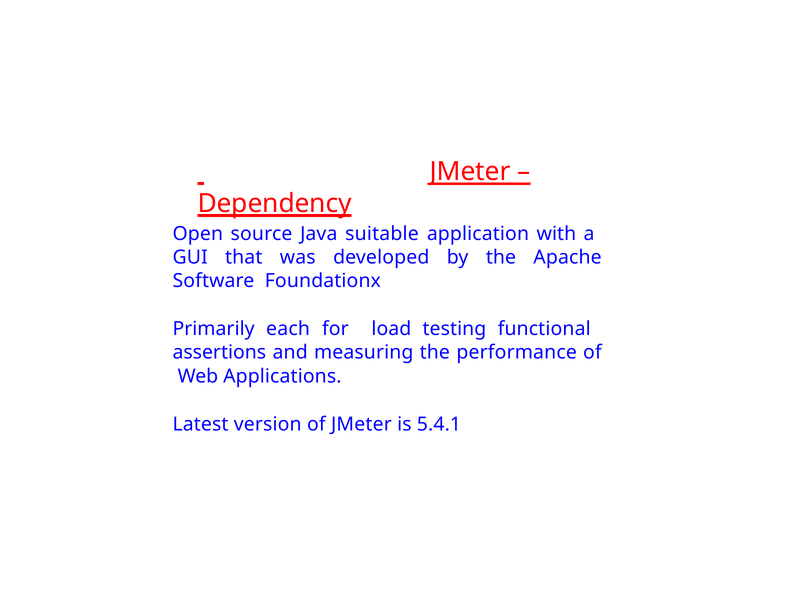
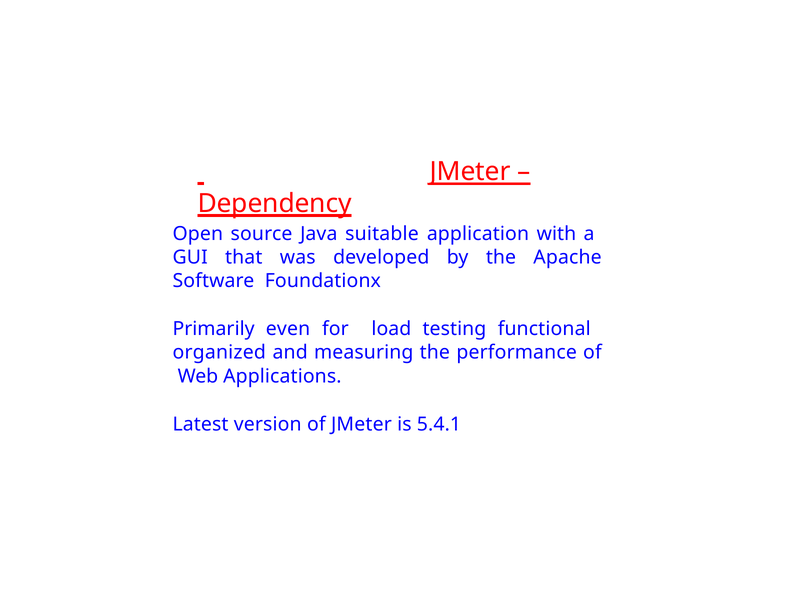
each: each -> even
assertions: assertions -> organized
